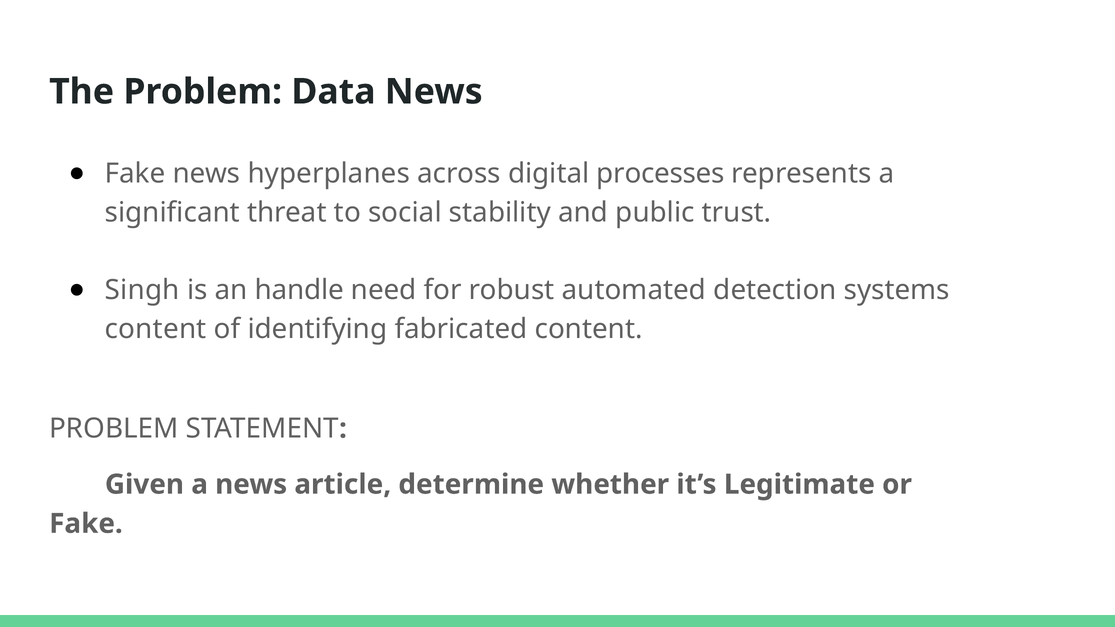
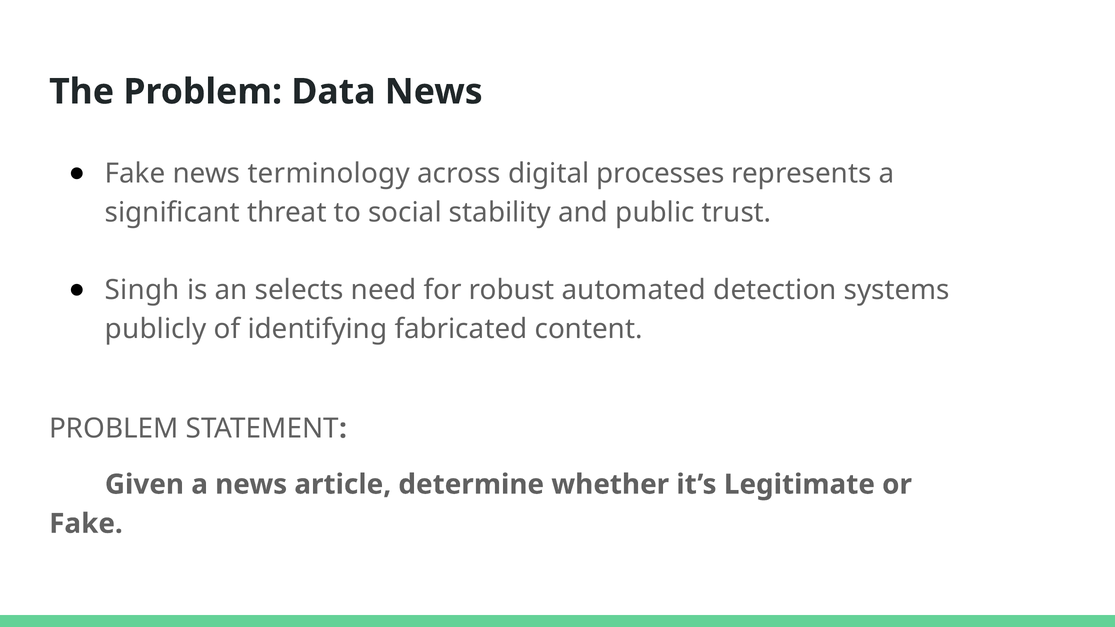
hyperplanes: hyperplanes -> terminology
handle: handle -> selects
content at (156, 329): content -> publicly
